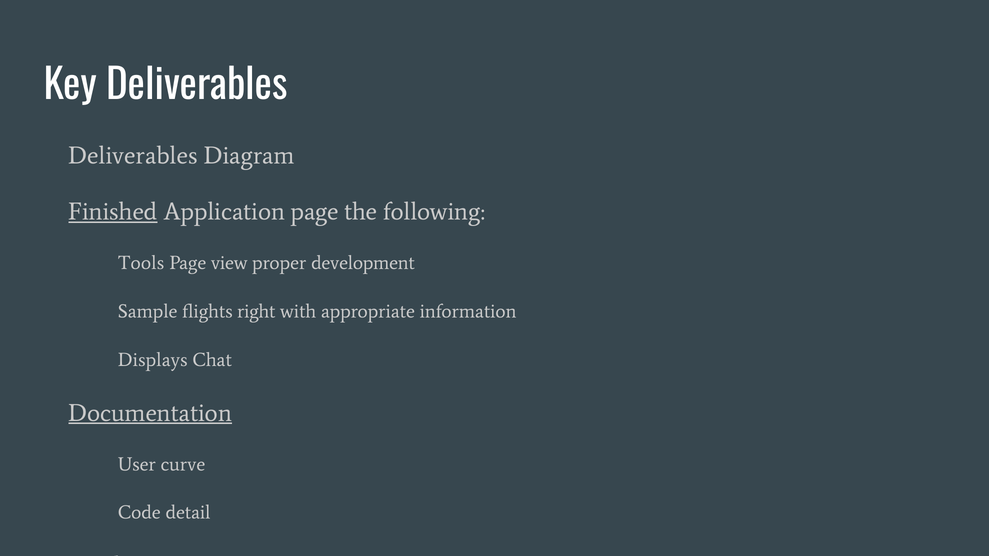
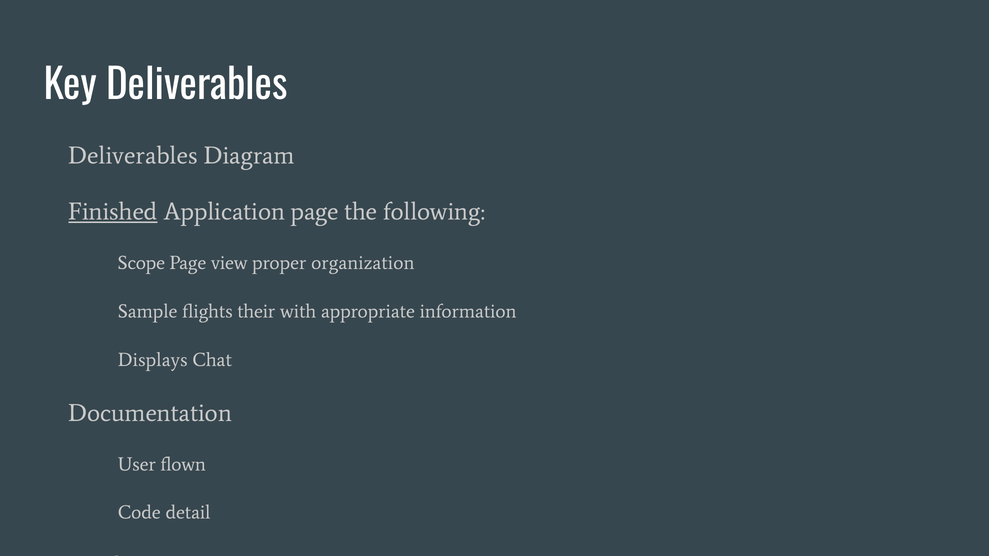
Tools: Tools -> Scope
development: development -> organization
right: right -> their
Documentation underline: present -> none
curve: curve -> flown
